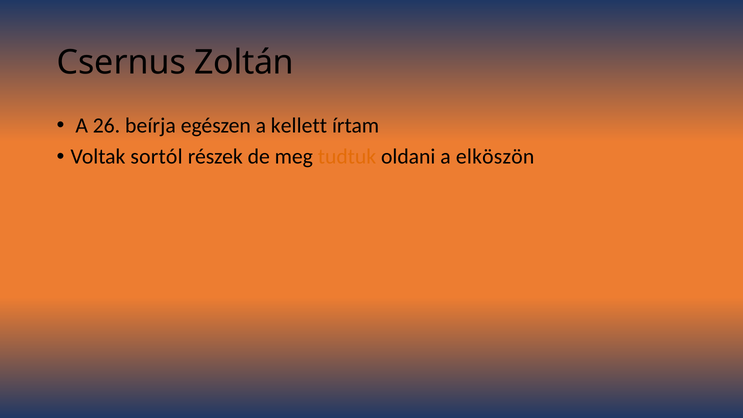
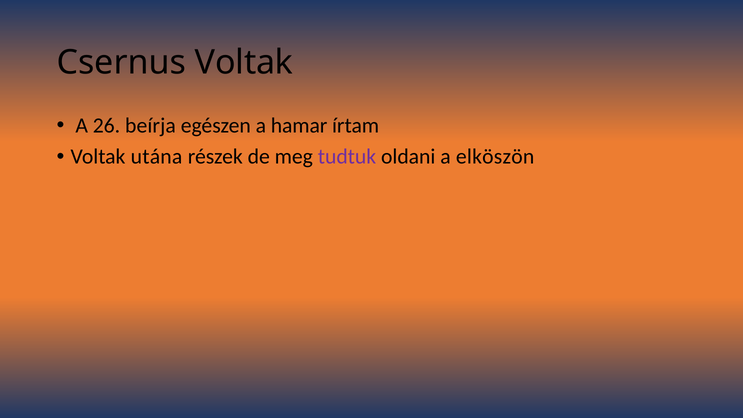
Csernus Zoltán: Zoltán -> Voltak
kellett: kellett -> hamar
sortól: sortól -> utána
tudtuk colour: orange -> purple
